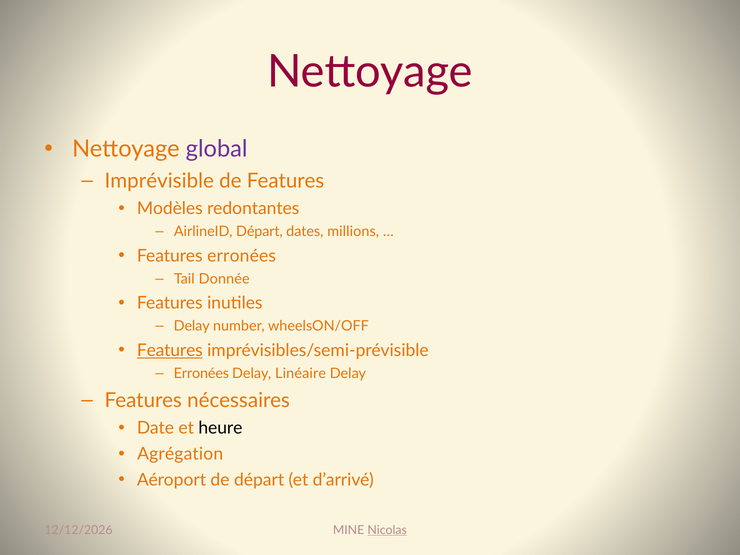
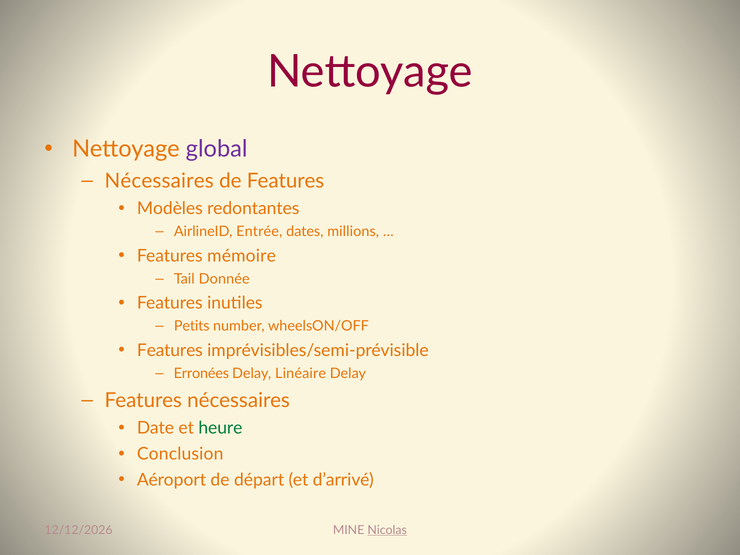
Imprévisible at (159, 181): Imprévisible -> Nécessaires
AirlineID Départ: Départ -> Entrée
Features erronées: erronées -> mémoire
Delay at (192, 326): Delay -> Petits
Features at (170, 350) underline: present -> none
heure colour: black -> green
Agrégation: Agrégation -> Conclusion
